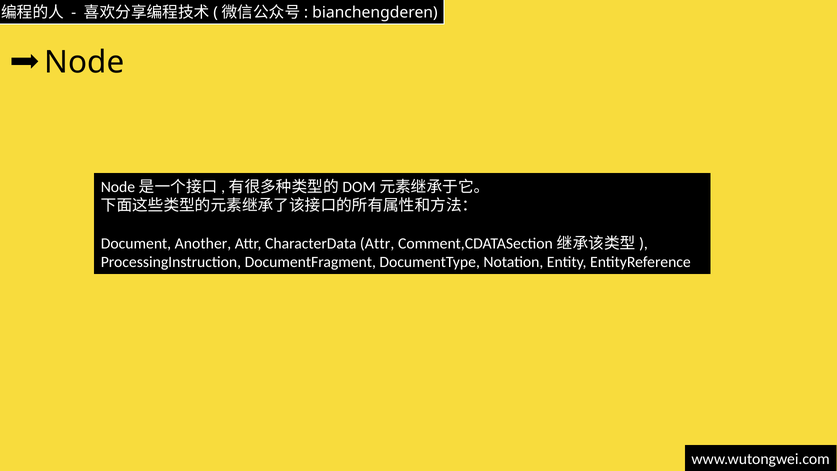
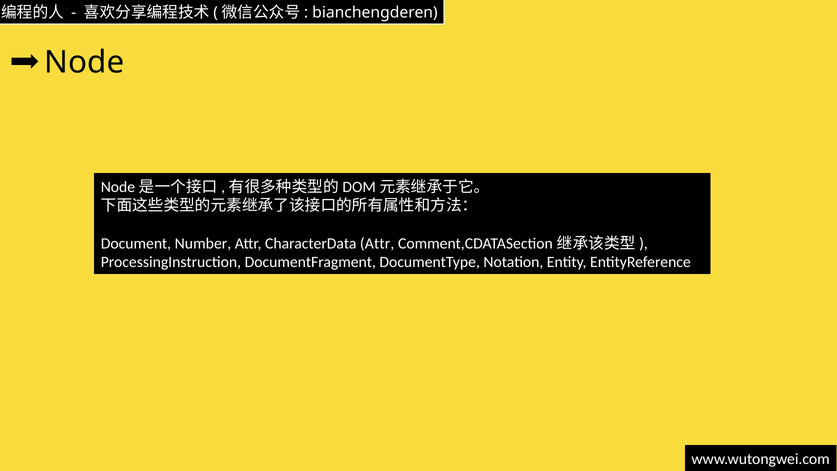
Another: Another -> Number
